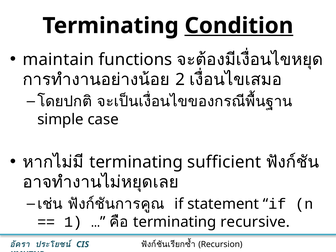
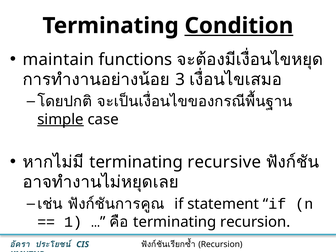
2: 2 -> 3
simple underline: none -> present
sufficient: sufficient -> recursive
terminating recursive: recursive -> recursion
